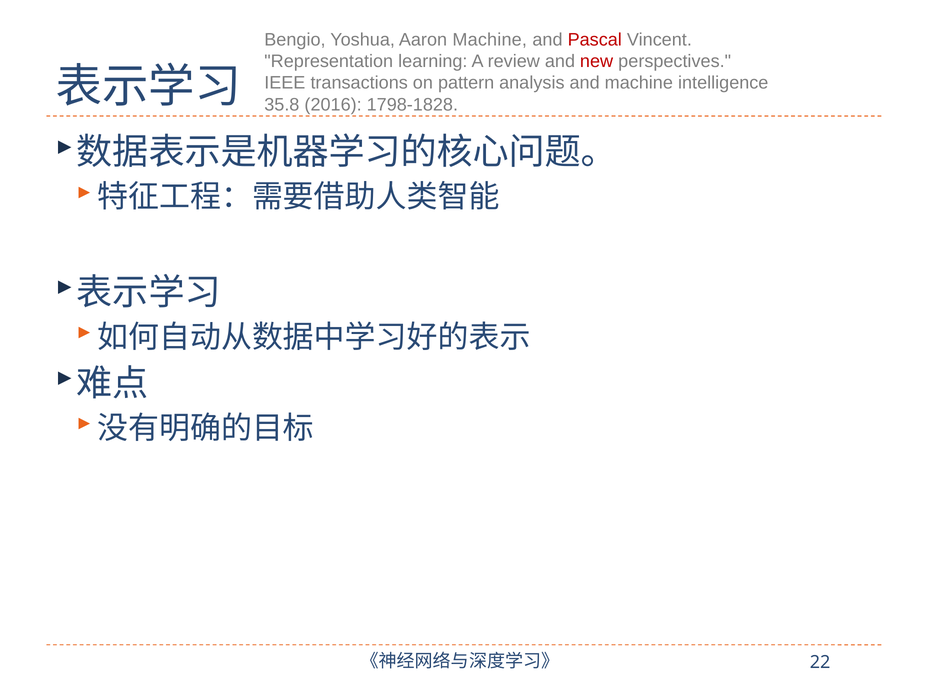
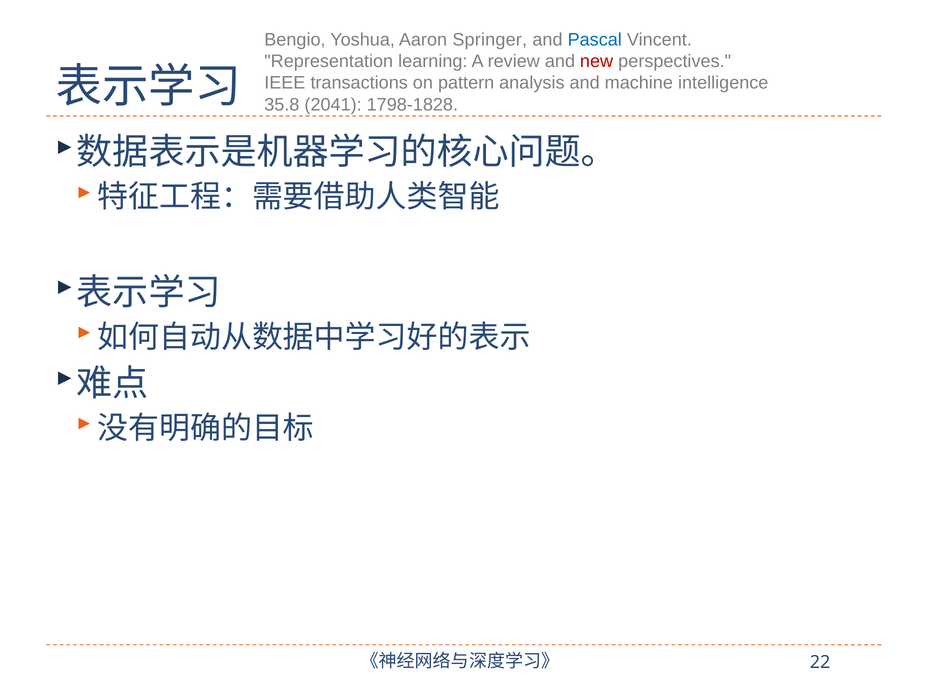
Aaron Machine: Machine -> Springer
Pascal colour: red -> blue
2016: 2016 -> 2041
